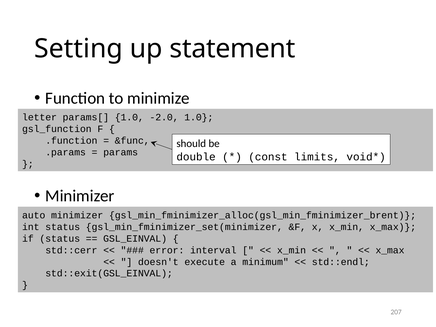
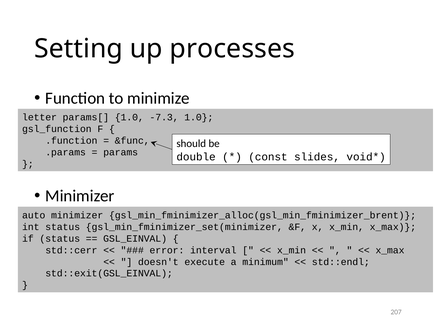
statement: statement -> processes
-2.0: -2.0 -> -7.3
limits: limits -> slides
